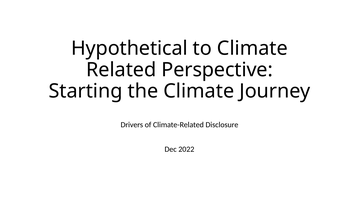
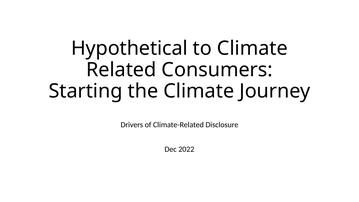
Perspective: Perspective -> Consumers
